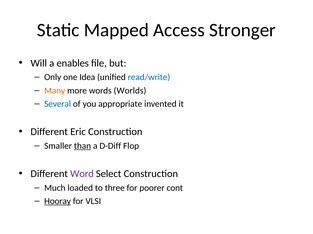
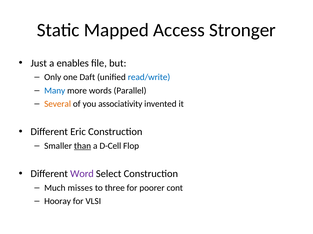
Will: Will -> Just
Idea: Idea -> Daft
Many colour: orange -> blue
Worlds: Worlds -> Parallel
Several colour: blue -> orange
appropriate: appropriate -> associativity
D-Diff: D-Diff -> D-Cell
loaded: loaded -> misses
Hooray underline: present -> none
